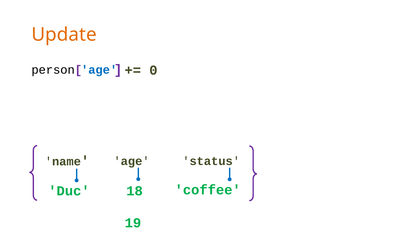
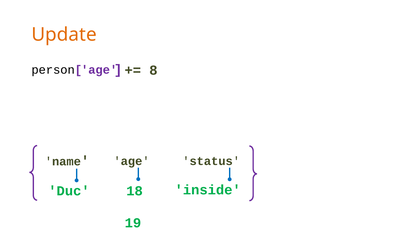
age at (99, 70) colour: blue -> purple
0: 0 -> 8
coffee: coffee -> inside
